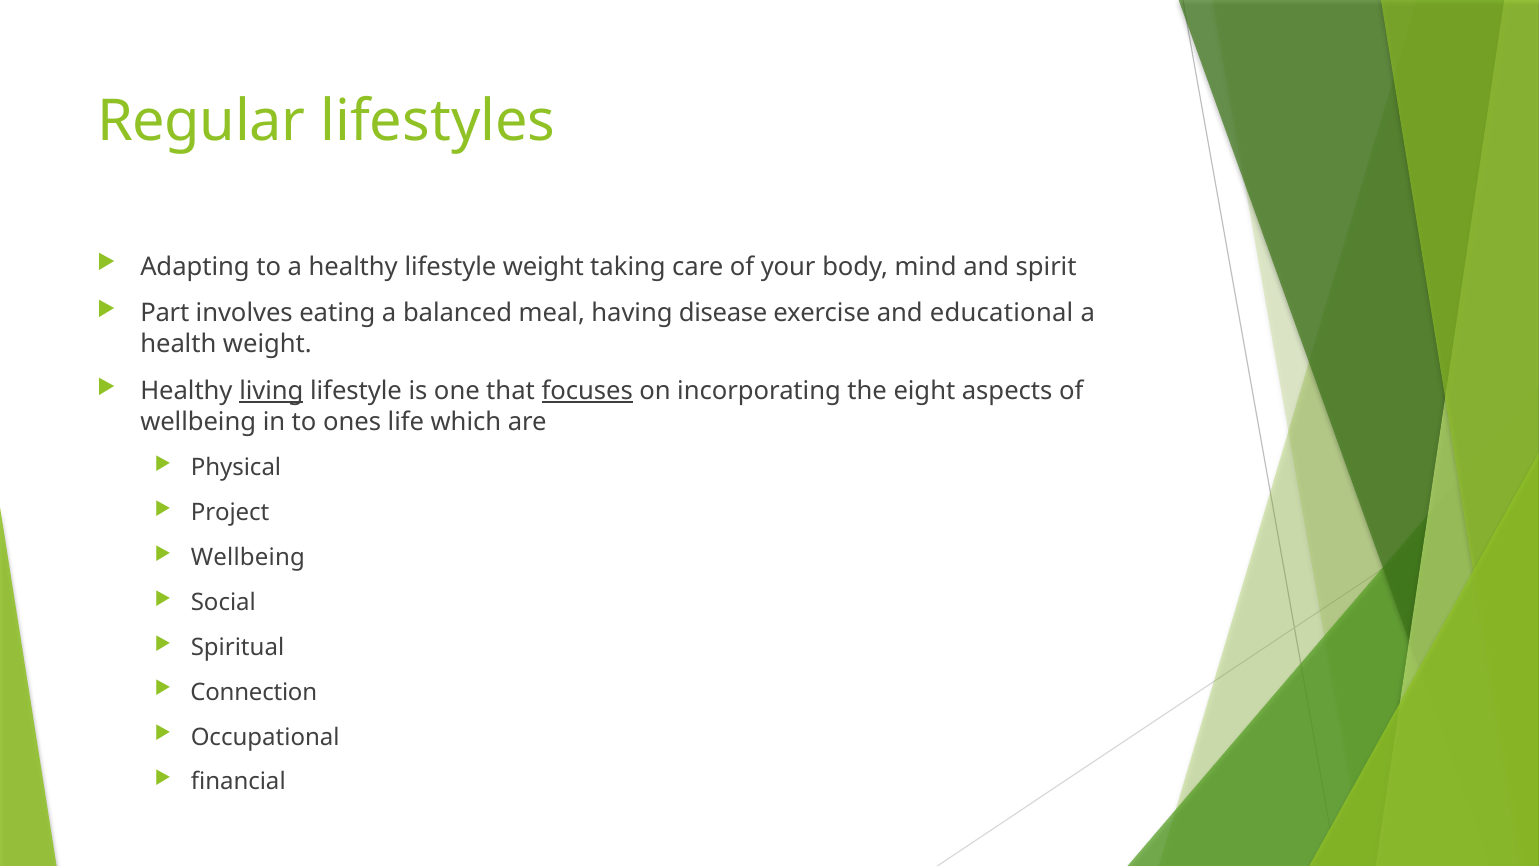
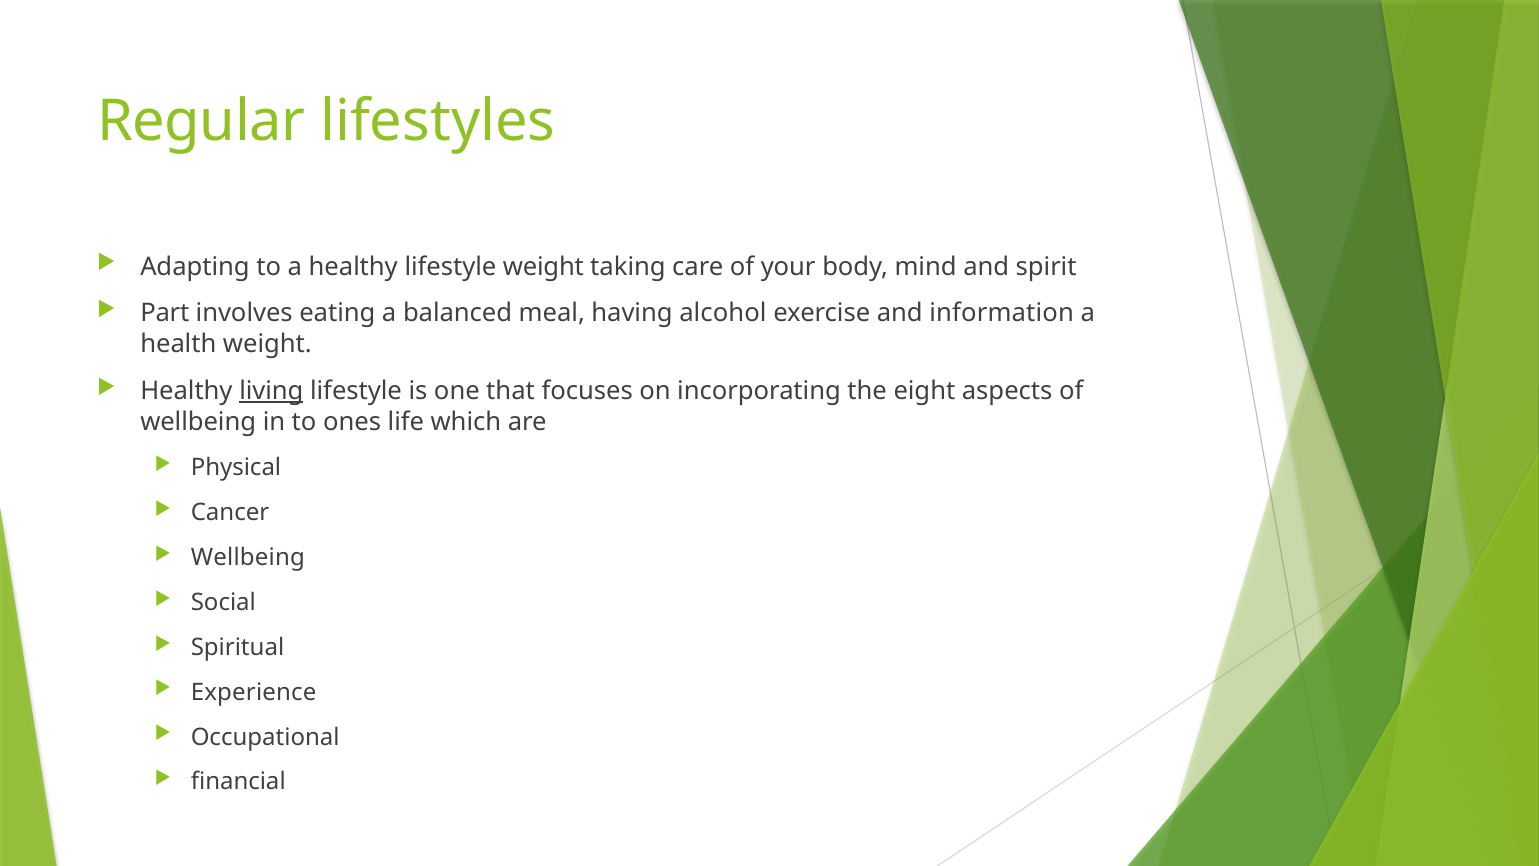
disease: disease -> alcohol
educational: educational -> information
focuses underline: present -> none
Project: Project -> Cancer
Connection: Connection -> Experience
